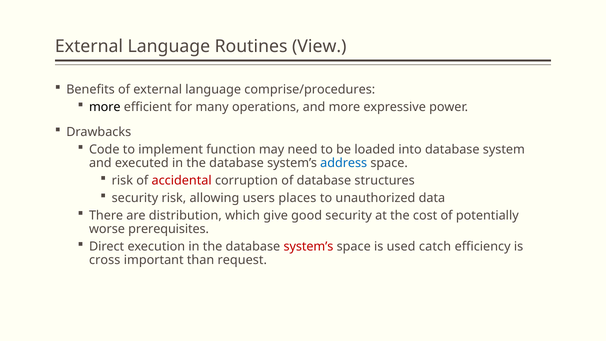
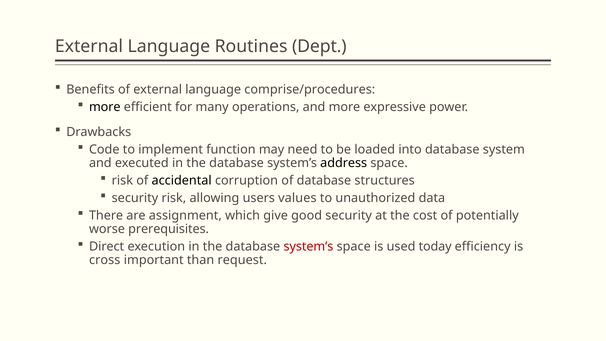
View: View -> Dept
address colour: blue -> black
accidental colour: red -> black
places: places -> values
distribution: distribution -> assignment
catch: catch -> today
